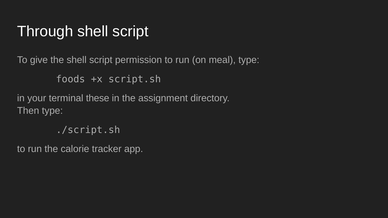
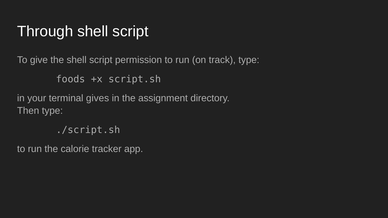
meal: meal -> track
these: these -> gives
